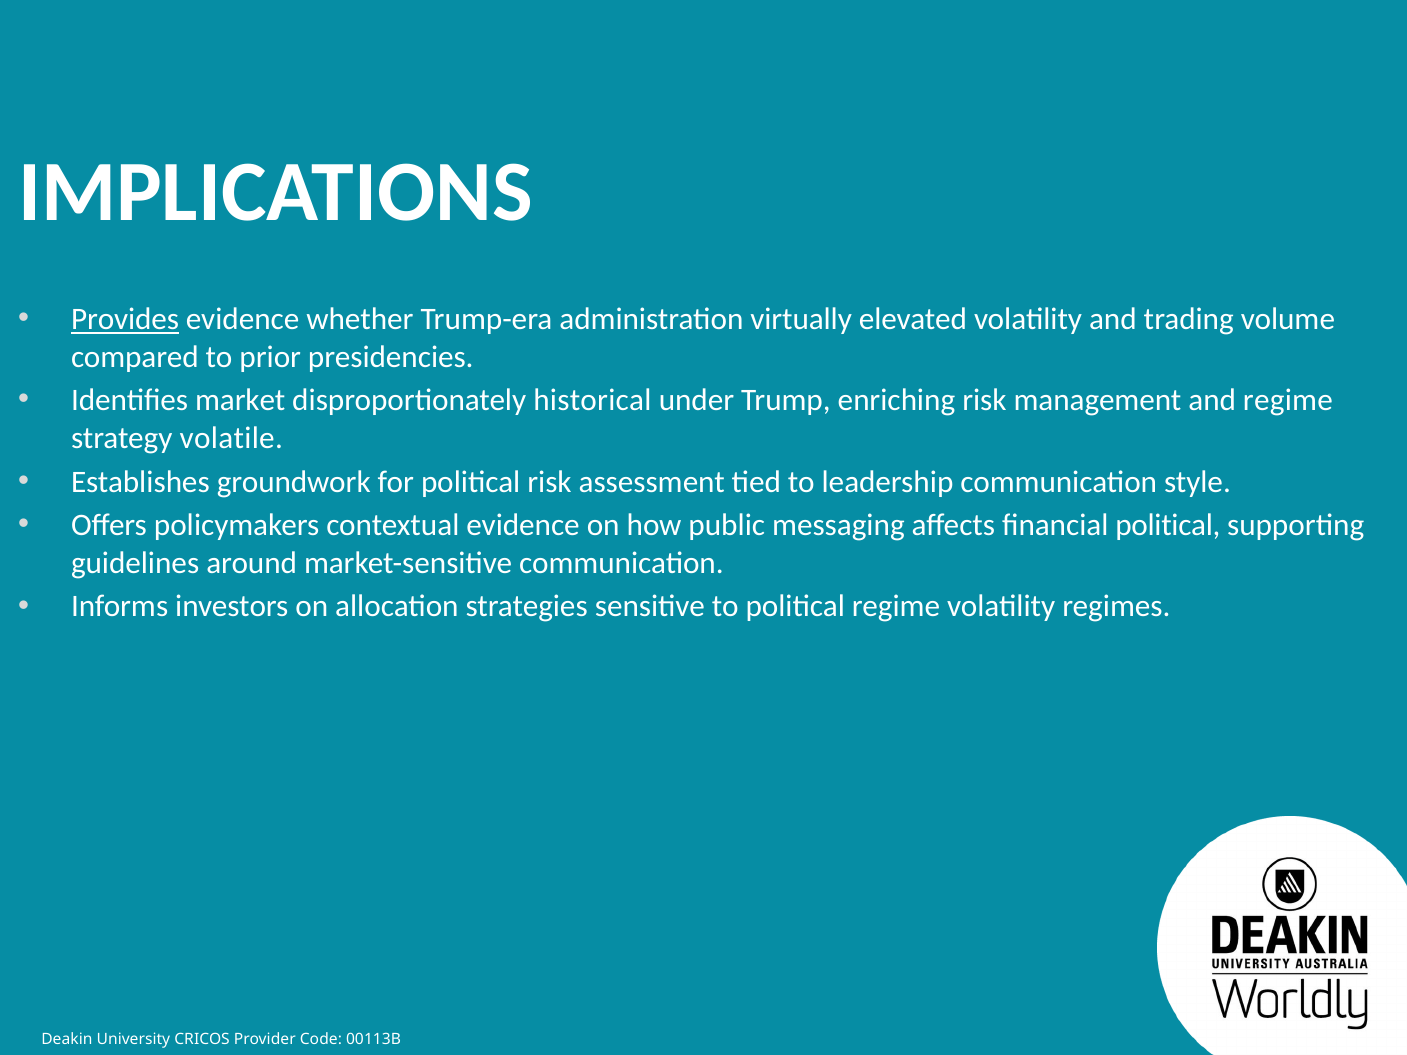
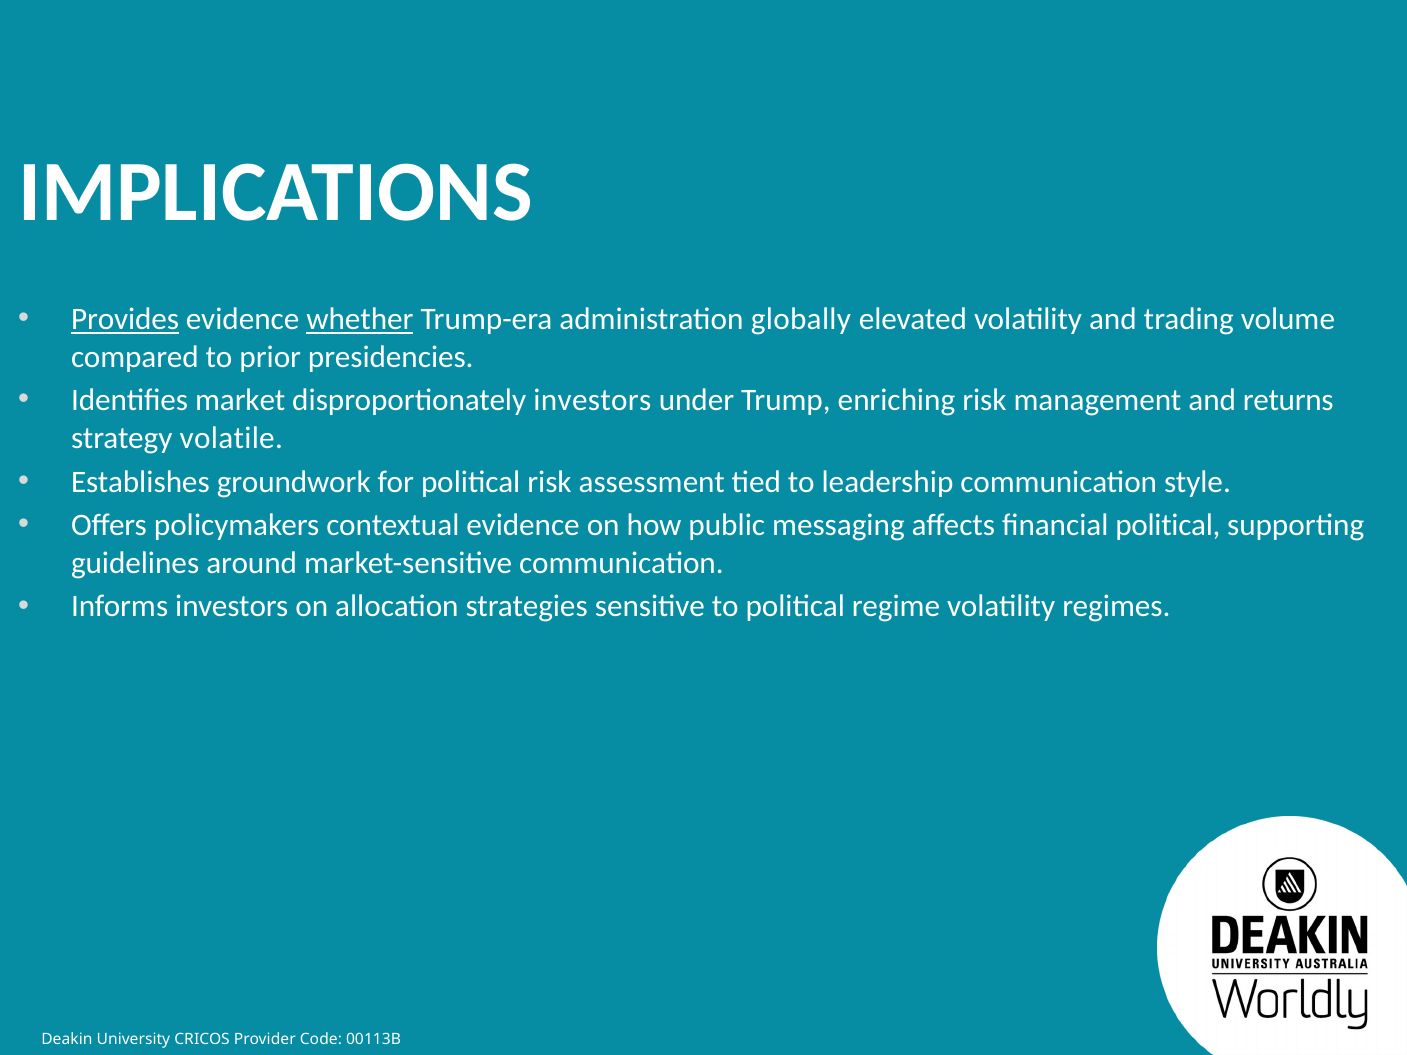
whether underline: none -> present
virtually: virtually -> globally
disproportionately historical: historical -> investors
and regime: regime -> returns
